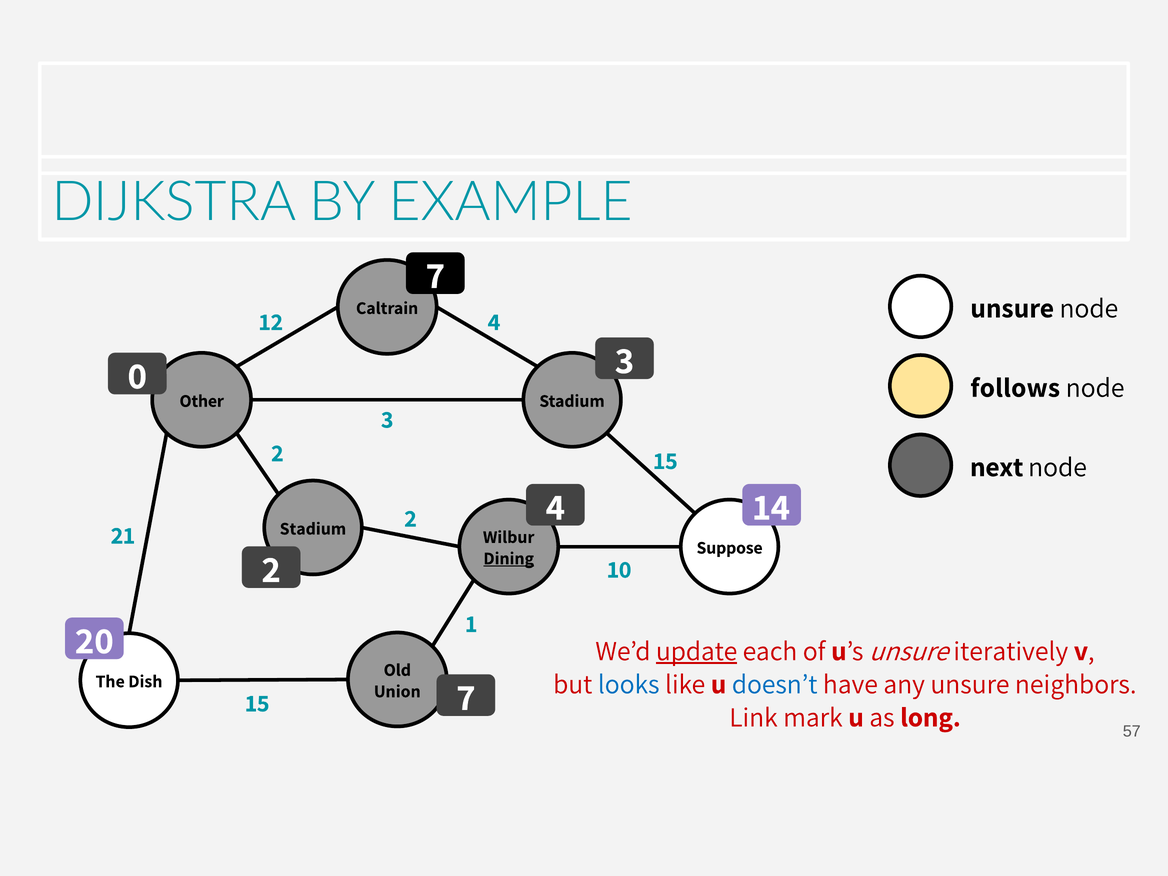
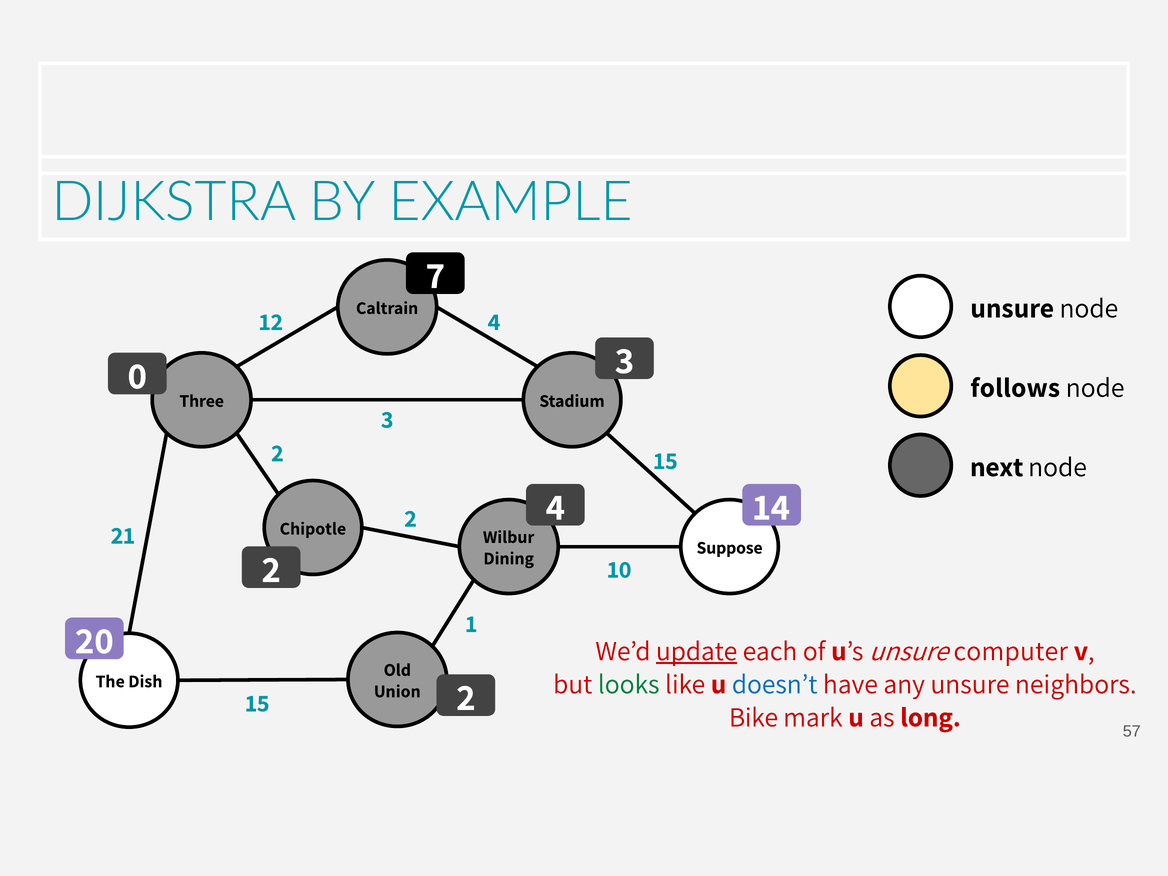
Other: Other -> Three
Stadium at (313, 529): Stadium -> Chipotle
Dining underline: present -> none
iteratively: iteratively -> computer
looks colour: blue -> green
Union 7: 7 -> 2
Link: Link -> Bike
